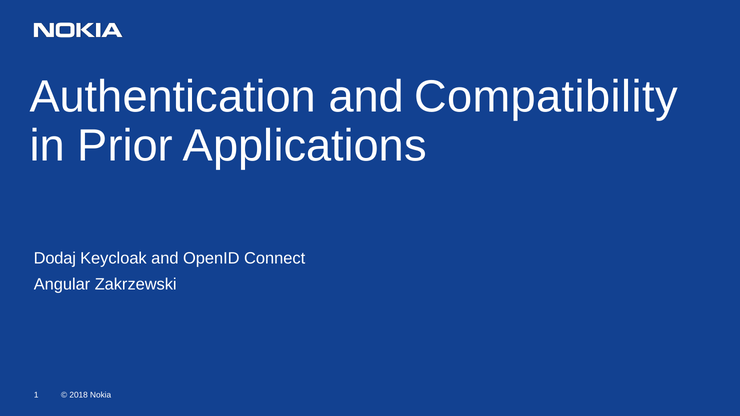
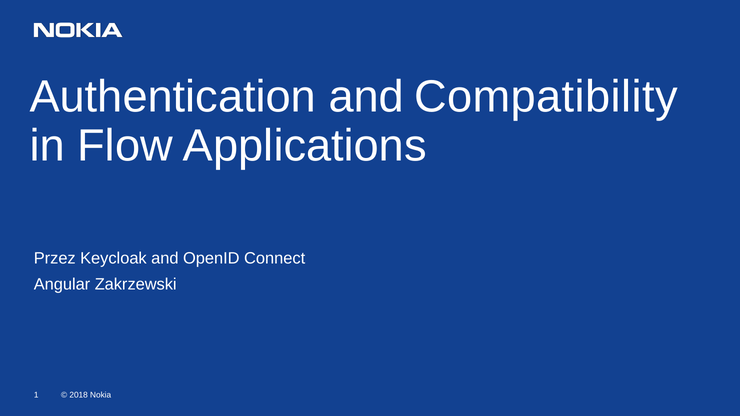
Prior: Prior -> Flow
Dodaj: Dodaj -> Przez
